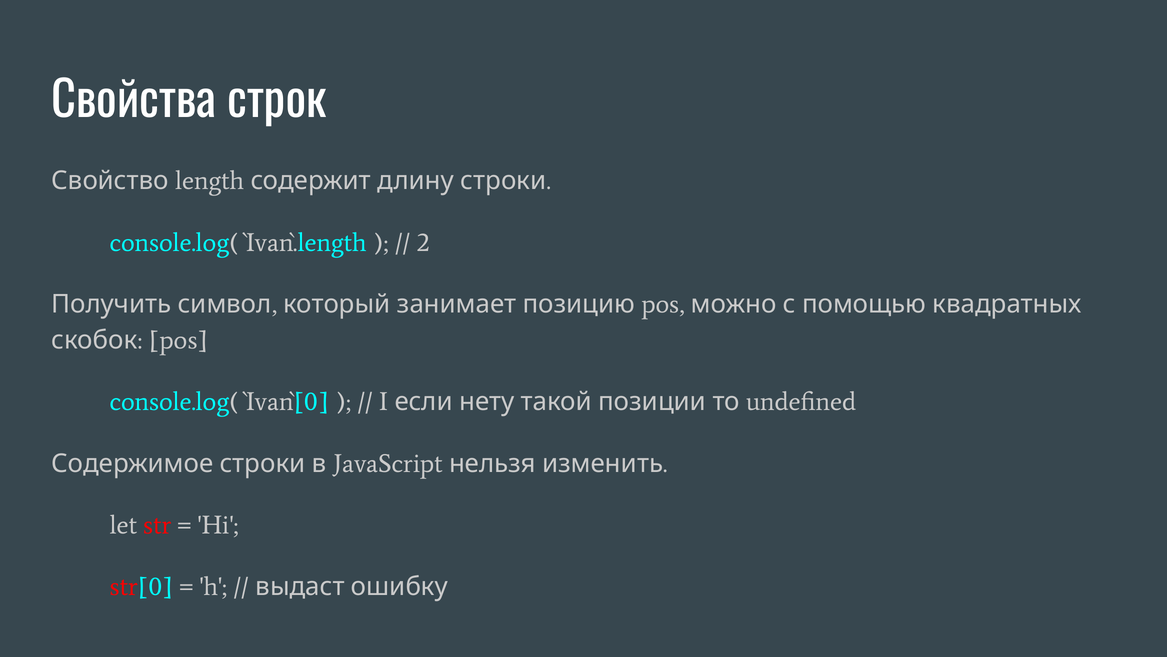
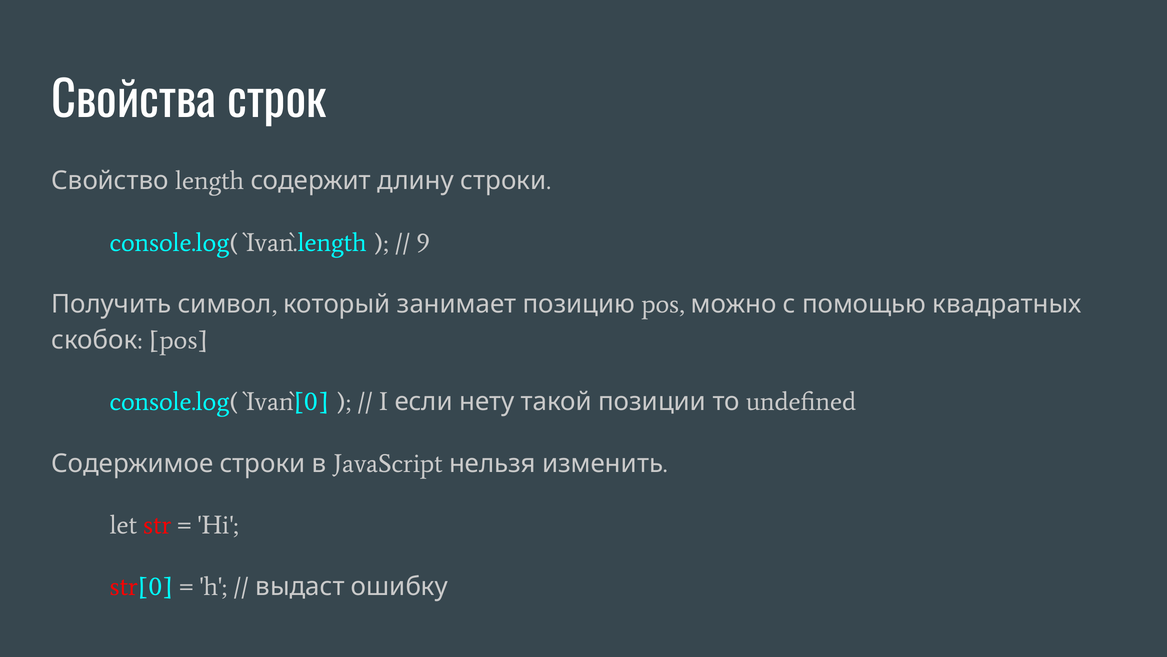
2: 2 -> 9
